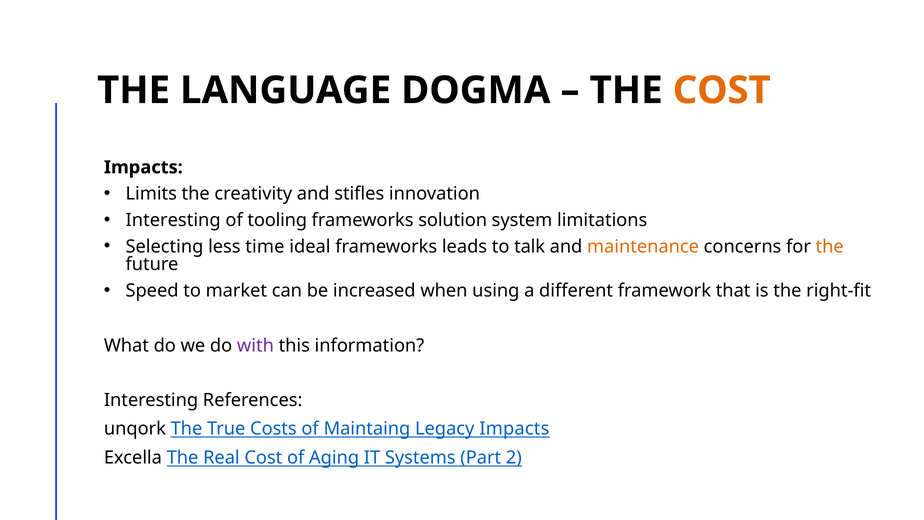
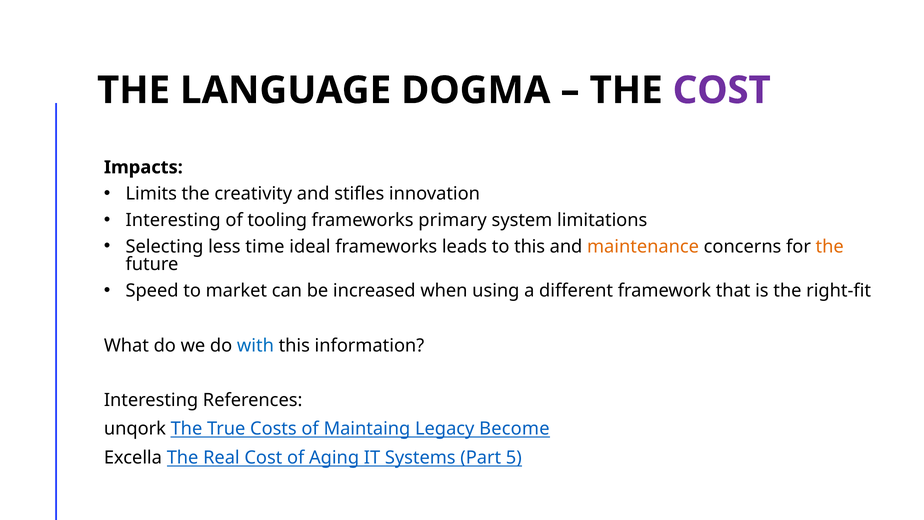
COST at (722, 90) colour: orange -> purple
solution: solution -> primary
to talk: talk -> this
with colour: purple -> blue
Legacy Impacts: Impacts -> Become
2: 2 -> 5
